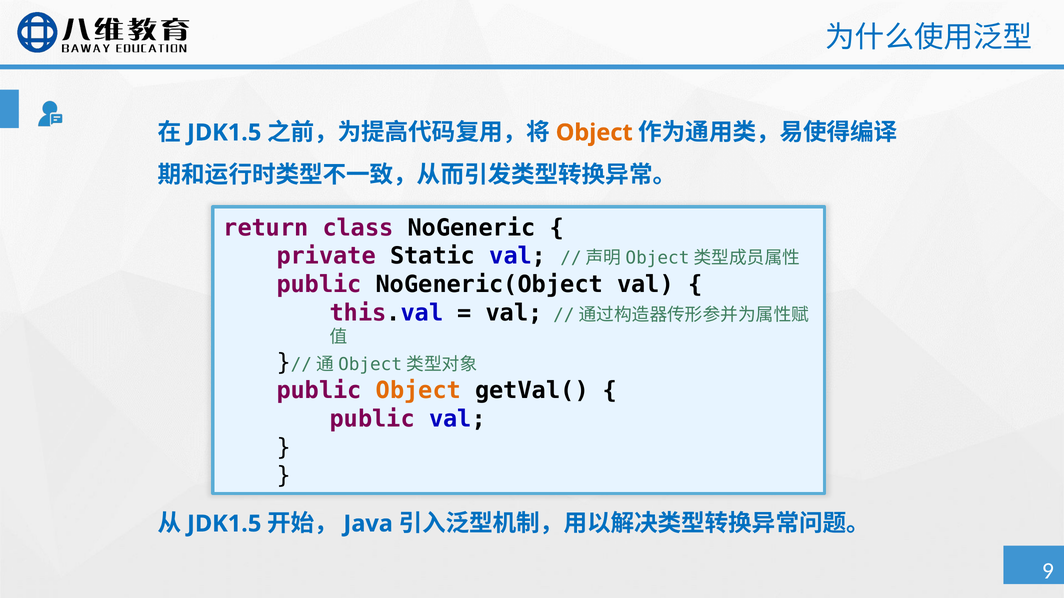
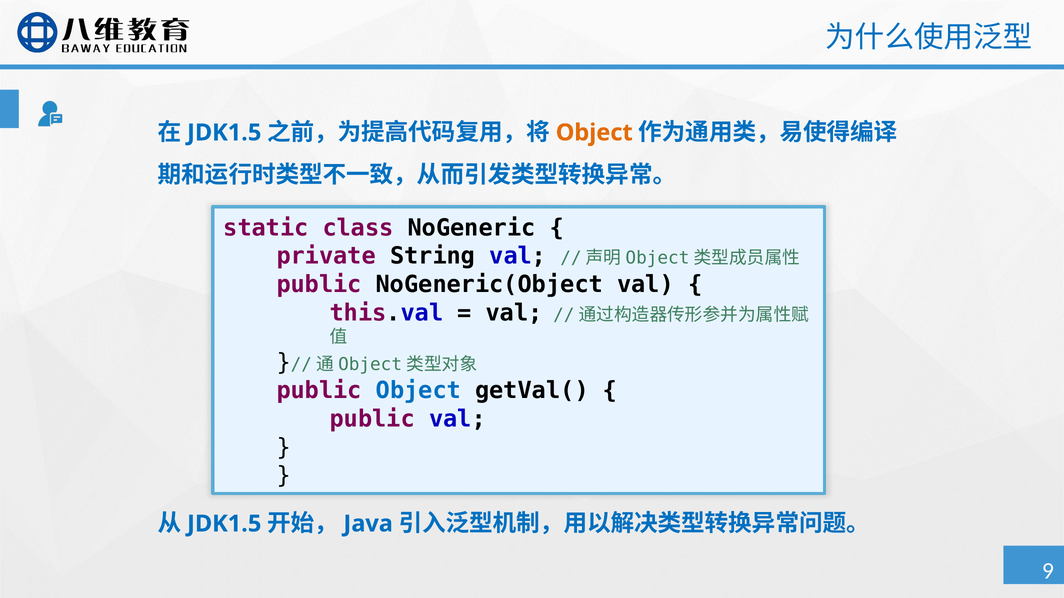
return: return -> static
Static: Static -> String
Object at (418, 391) colour: orange -> blue
